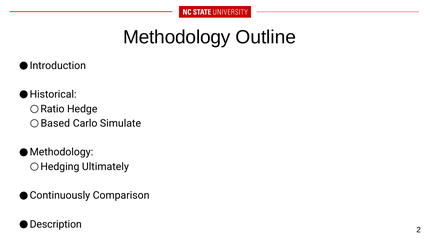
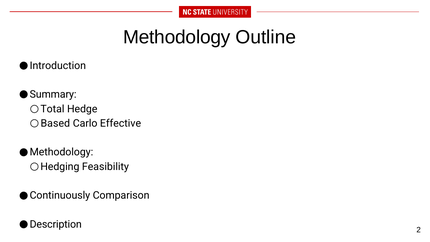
Historical: Historical -> Summary
Ratio: Ratio -> Total
Simulate: Simulate -> Effective
Ultimately: Ultimately -> Feasibility
